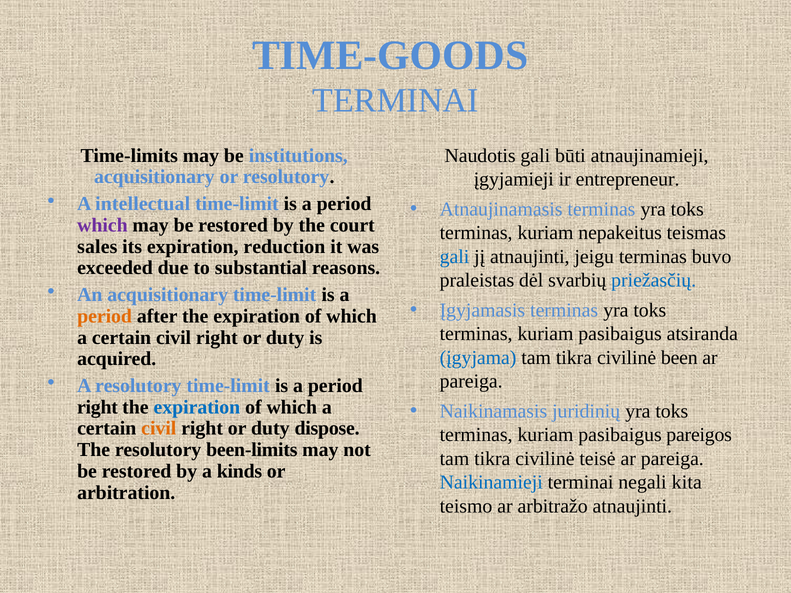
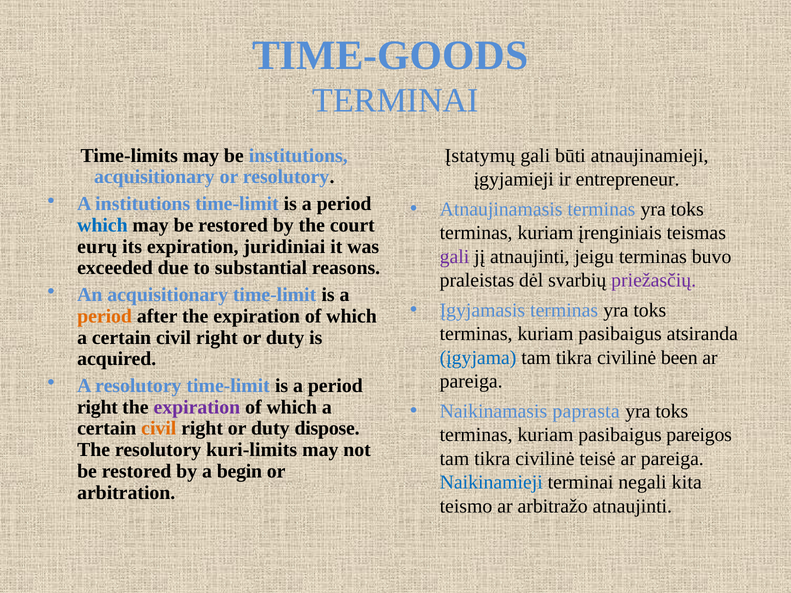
Naudotis: Naudotis -> Įstatymų
A intellectual: intellectual -> institutions
which at (102, 225) colour: purple -> blue
nepakeitus: nepakeitus -> įrenginiais
sales: sales -> eurų
reduction: reduction -> juridiniai
gali at (454, 257) colour: blue -> purple
priežasčių colour: blue -> purple
expiration at (197, 407) colour: blue -> purple
juridinių: juridinių -> paprasta
been-limits: been-limits -> kuri-limits
kinds: kinds -> begin
